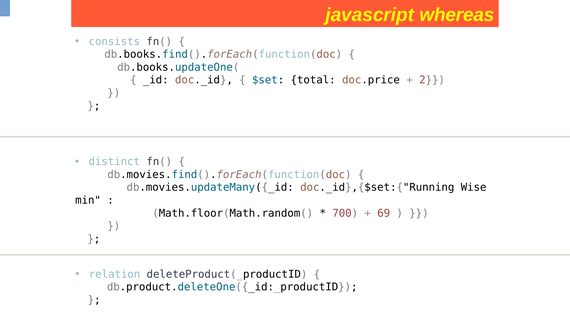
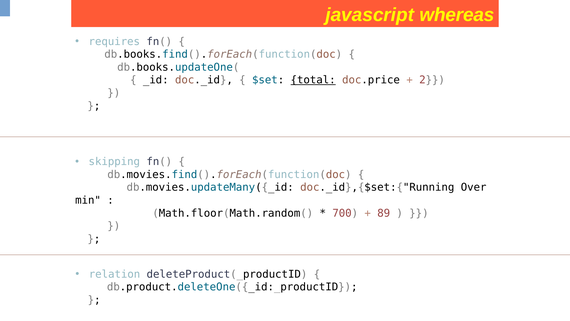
consists: consists -> requires
total underline: none -> present
distinct: distinct -> skipping
Wise: Wise -> Over
69: 69 -> 89
